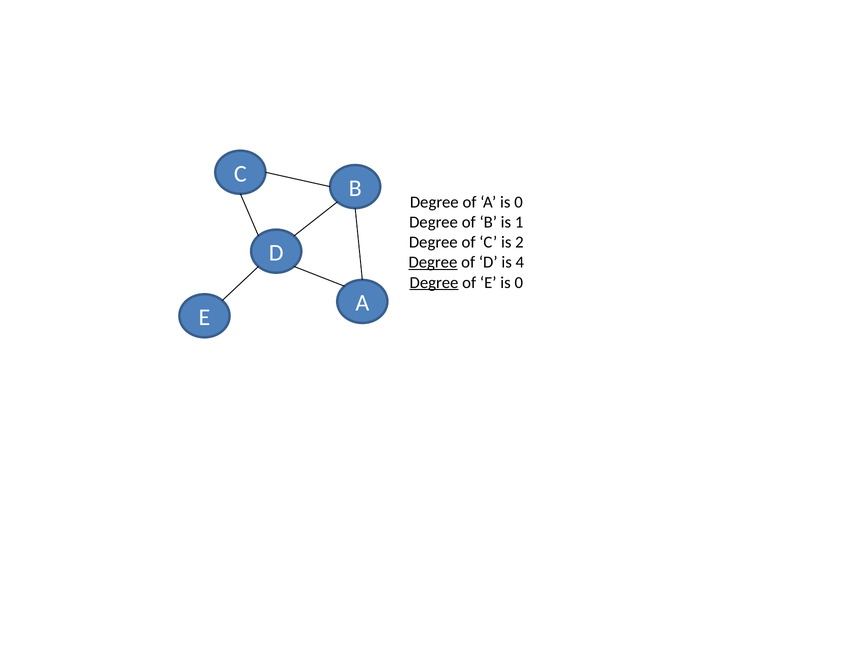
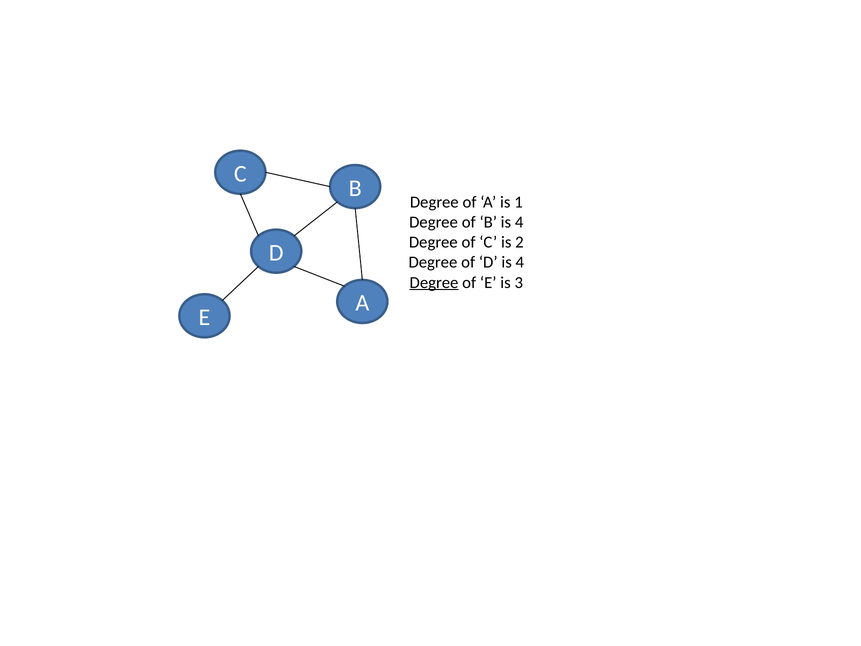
A is 0: 0 -> 1
B is 1: 1 -> 4
Degree at (433, 262) underline: present -> none
E is 0: 0 -> 3
